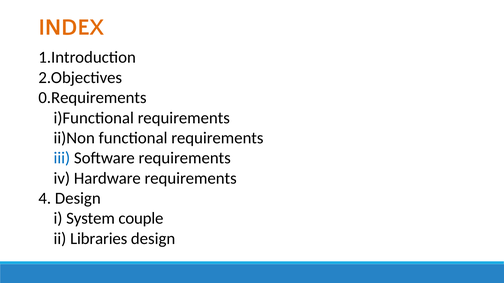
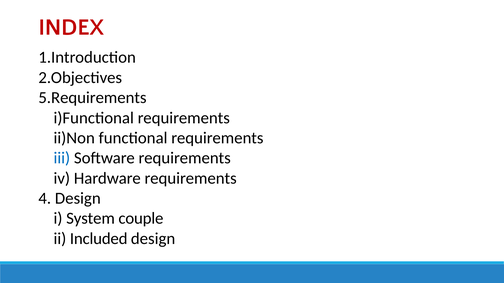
INDEX colour: orange -> red
0.Requirements: 0.Requirements -> 5.Requirements
Libraries: Libraries -> Included
